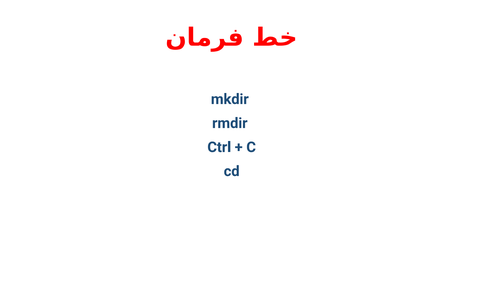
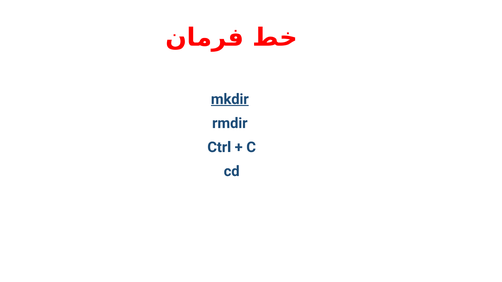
mkdir underline: none -> present
